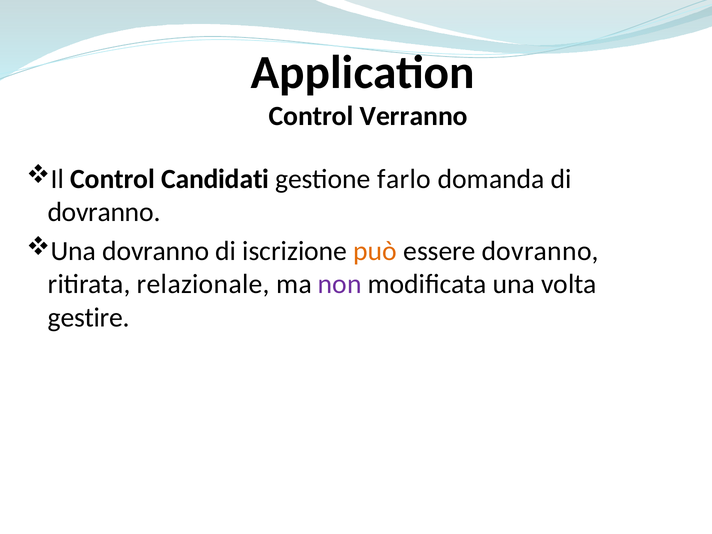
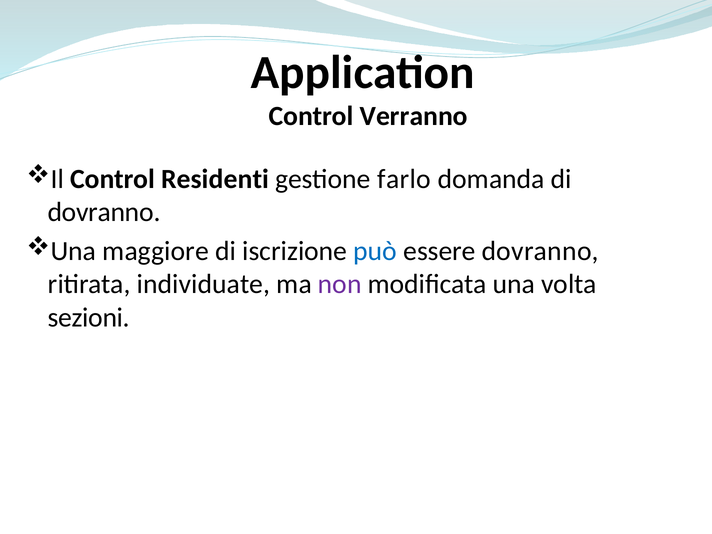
Candidati: Candidati -> Residenti
Una dovranno: dovranno -> maggiore
può colour: orange -> blue
relazionale: relazionale -> individuate
gestire: gestire -> sezioni
